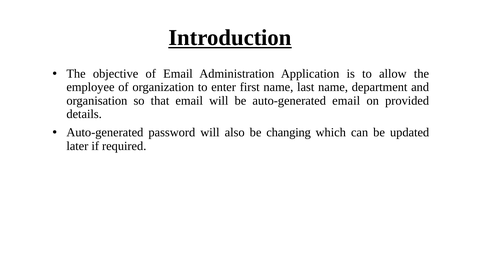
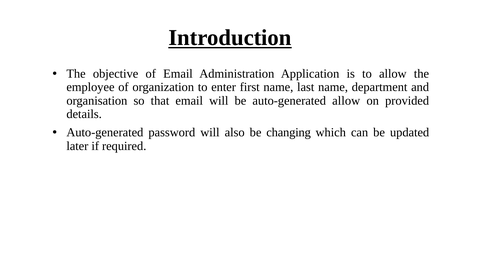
auto-generated email: email -> allow
